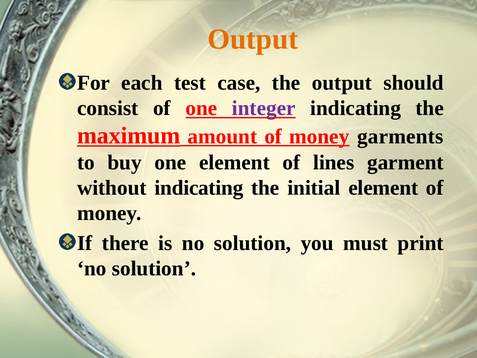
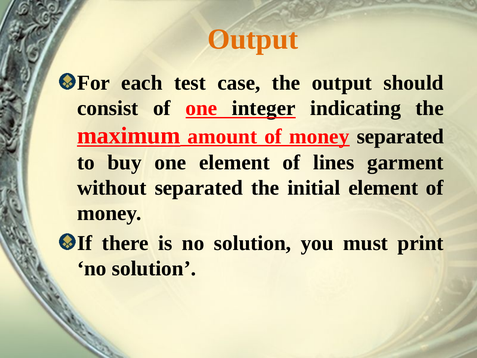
integer colour: purple -> black
money garments: garments -> separated
without indicating: indicating -> separated
